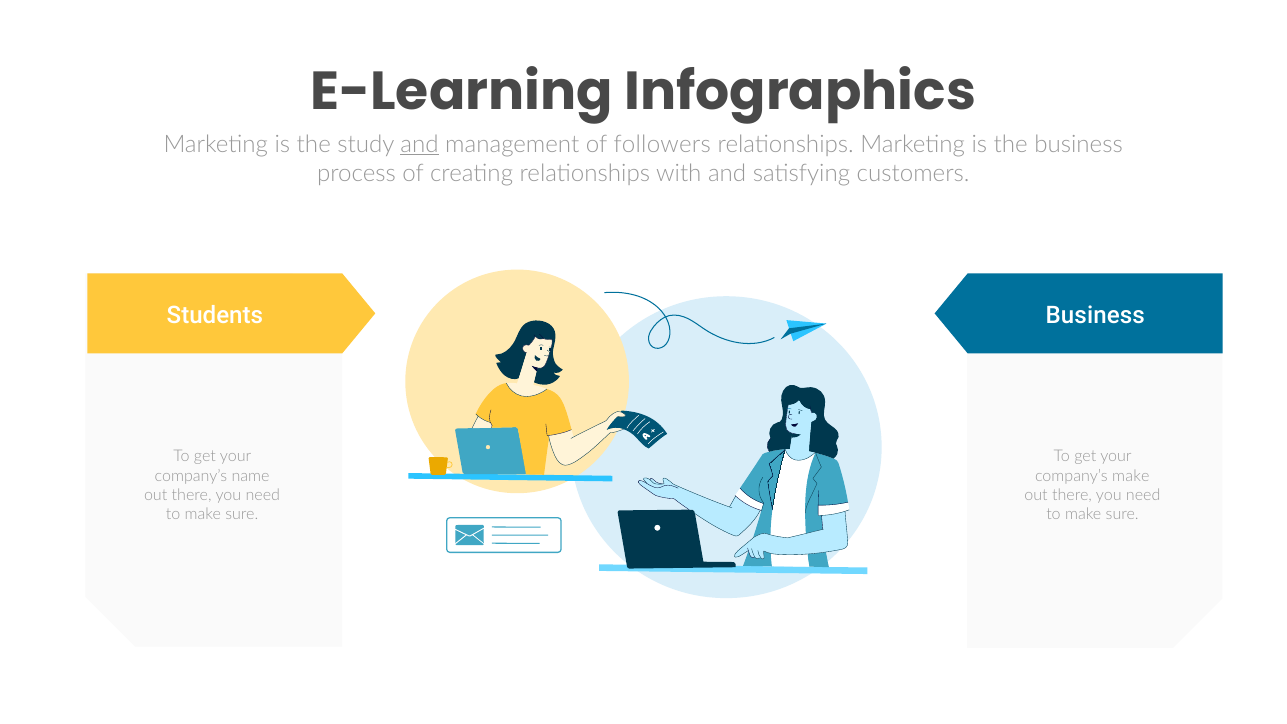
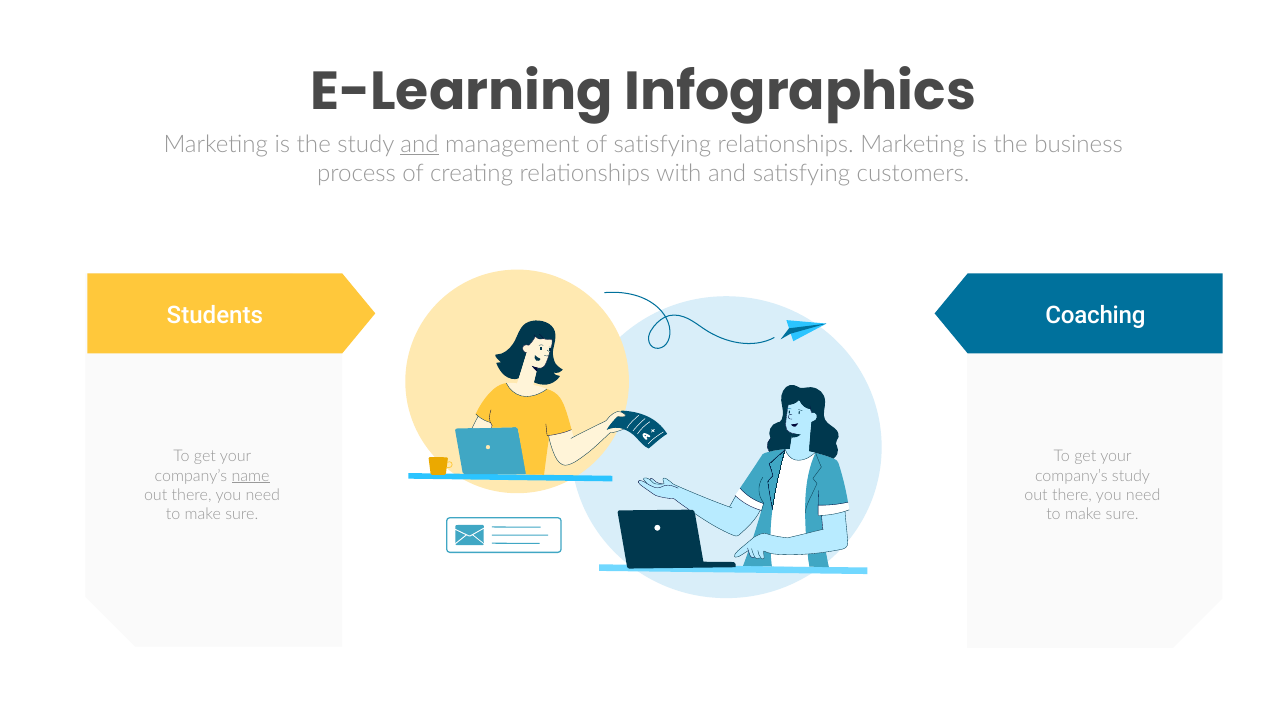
of followers: followers -> satisfying
Business at (1095, 316): Business -> Coaching
name underline: none -> present
company’s make: make -> study
